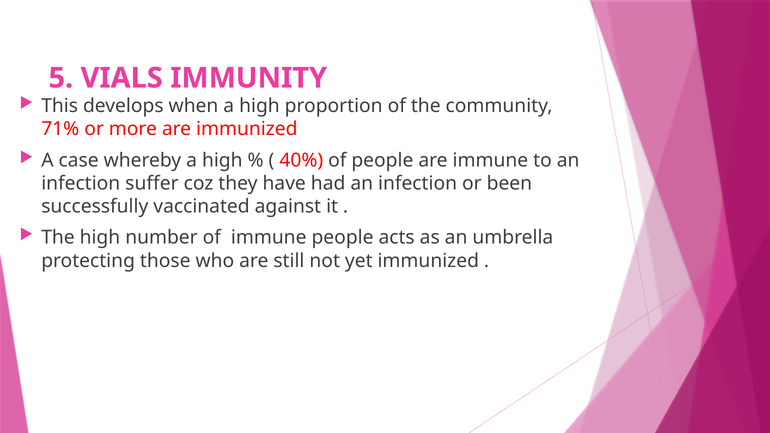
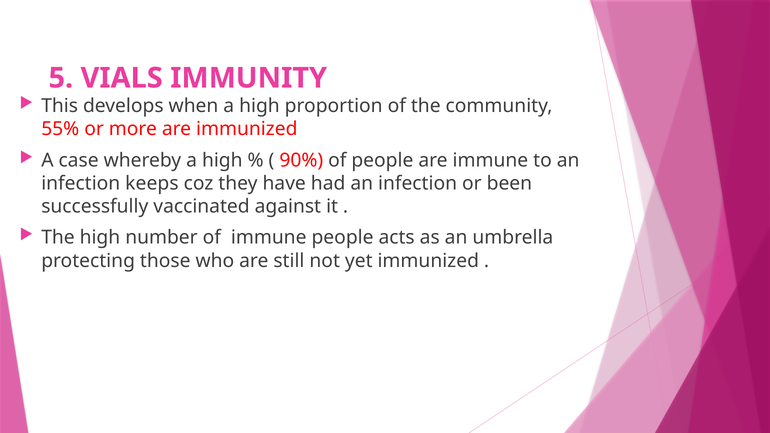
71%: 71% -> 55%
40%: 40% -> 90%
suffer: suffer -> keeps
